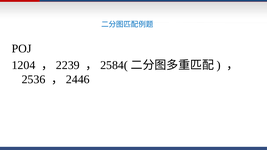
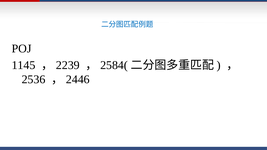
1204: 1204 -> 1145
